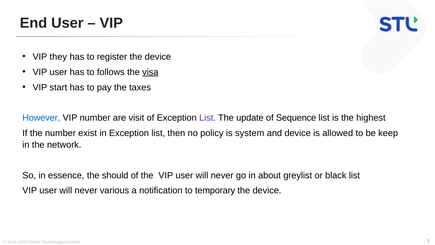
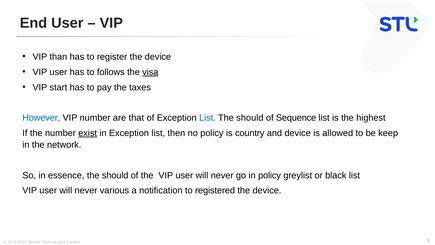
they: they -> than
visit: visit -> that
List at (208, 118) colour: purple -> blue
update at (250, 118): update -> should
exist underline: none -> present
system: system -> country
in about: about -> policy
temporary: temporary -> registered
